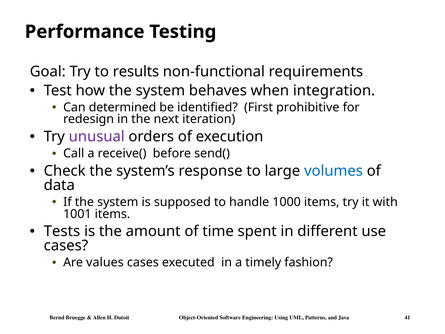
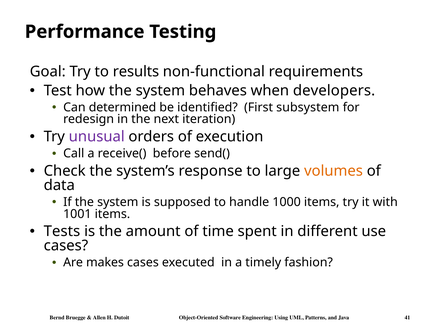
integration: integration -> developers
prohibitive: prohibitive -> subsystem
volumes colour: blue -> orange
values: values -> makes
